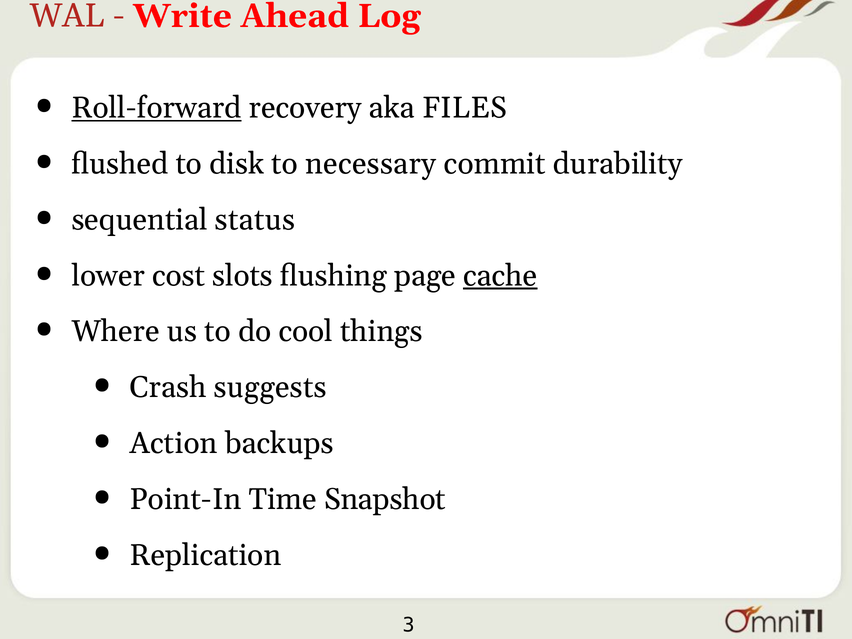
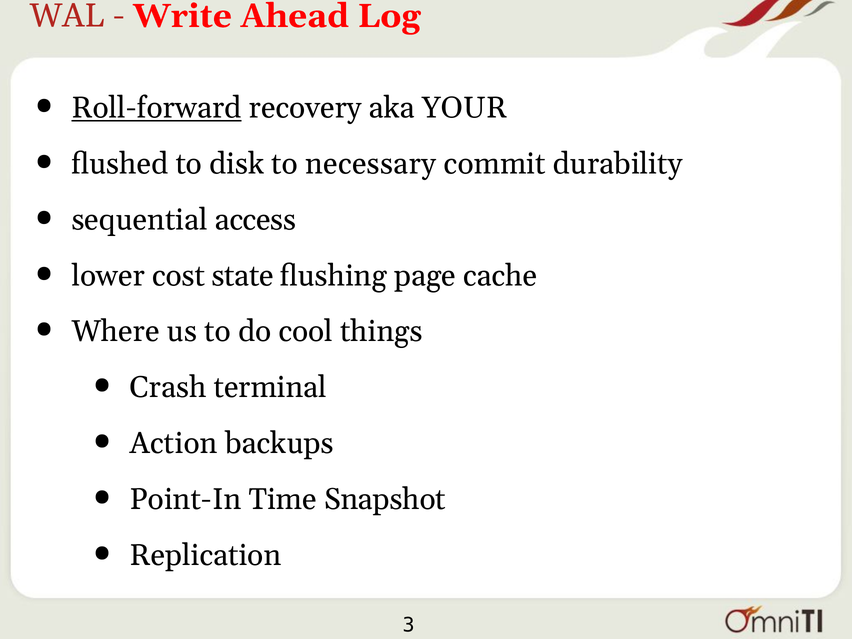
FILES: FILES -> YOUR
status: status -> access
slots: slots -> state
cache underline: present -> none
suggests: suggests -> terminal
